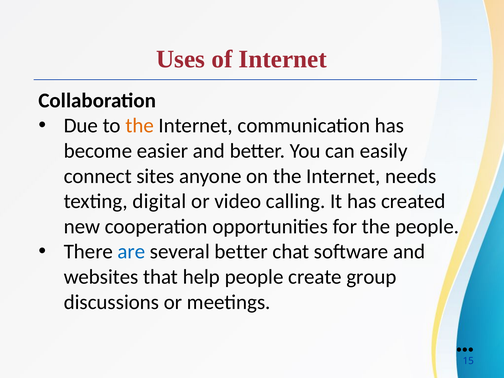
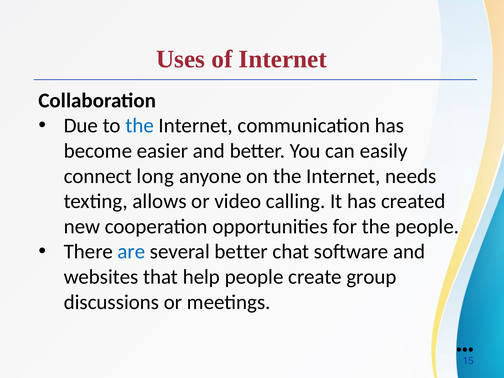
the at (140, 126) colour: orange -> blue
sites: sites -> long
digital: digital -> allows
